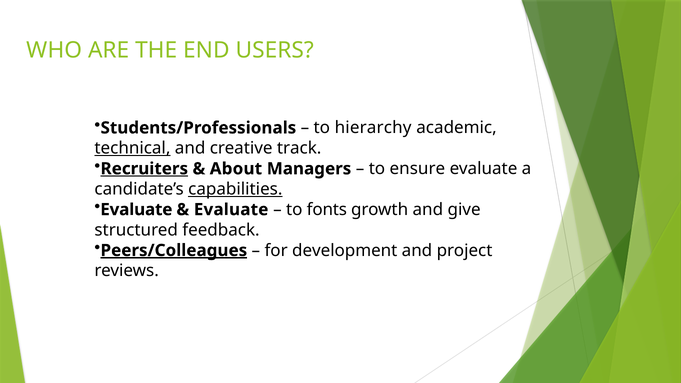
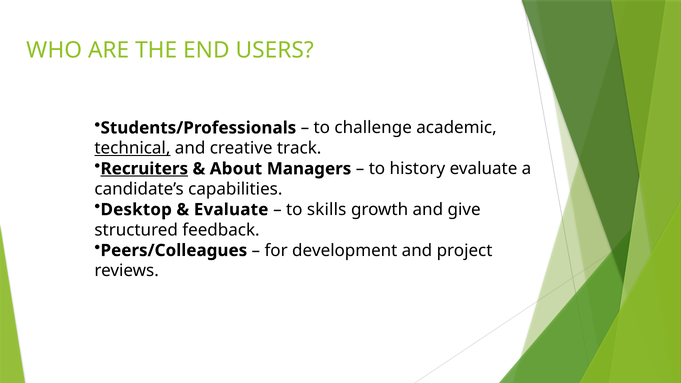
hierarchy: hierarchy -> challenge
ensure: ensure -> history
capabilities underline: present -> none
Evaluate at (136, 210): Evaluate -> Desktop
fonts: fonts -> skills
Peers/Colleagues underline: present -> none
